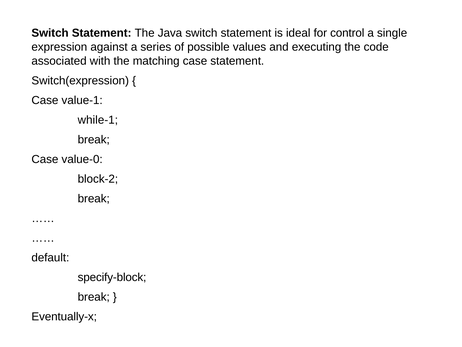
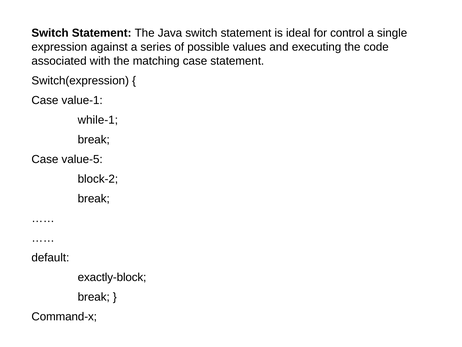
value-0: value-0 -> value-5
specify-block: specify-block -> exactly-block
Eventually-x: Eventually-x -> Command-x
